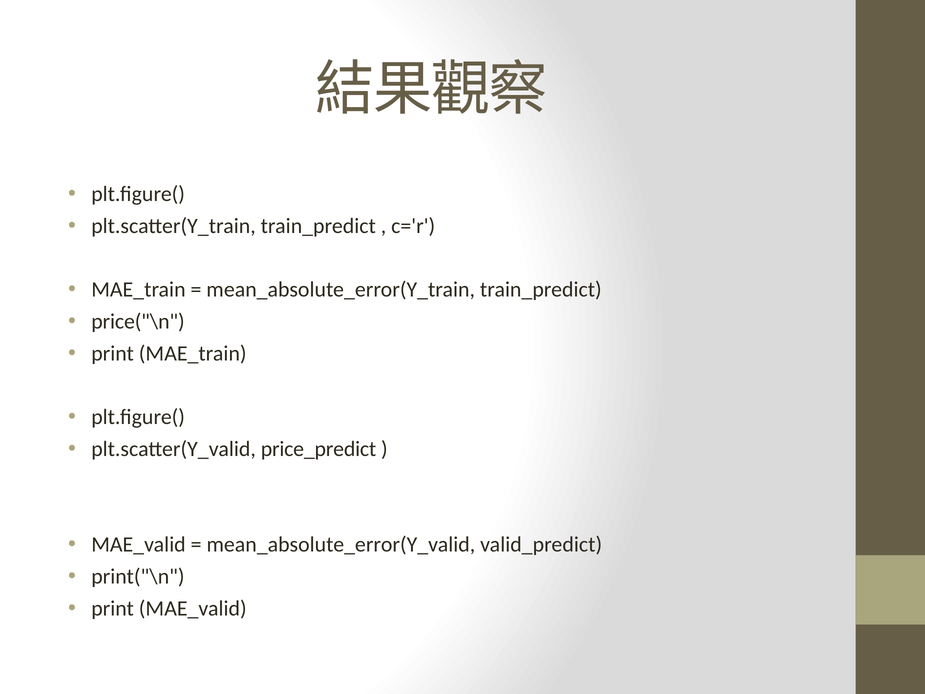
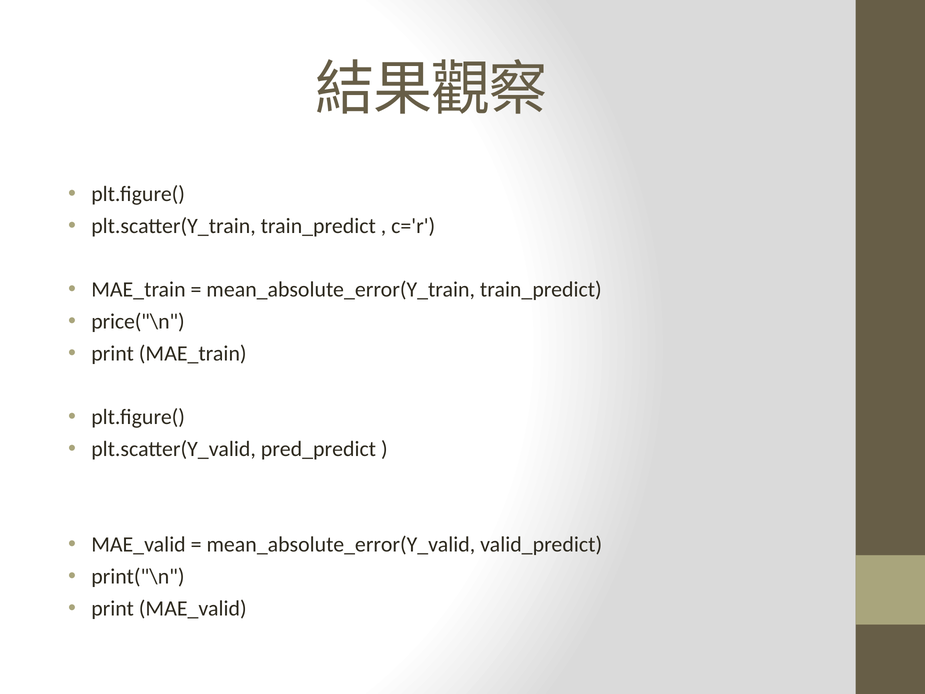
price_predict: price_predict -> pred_predict
